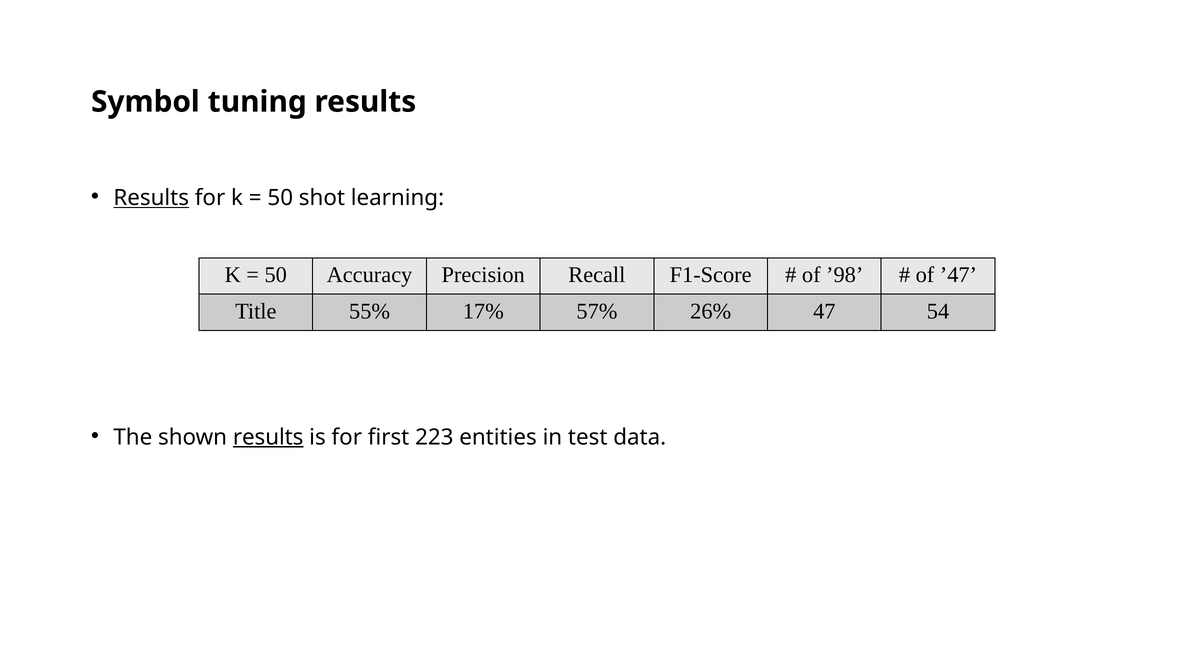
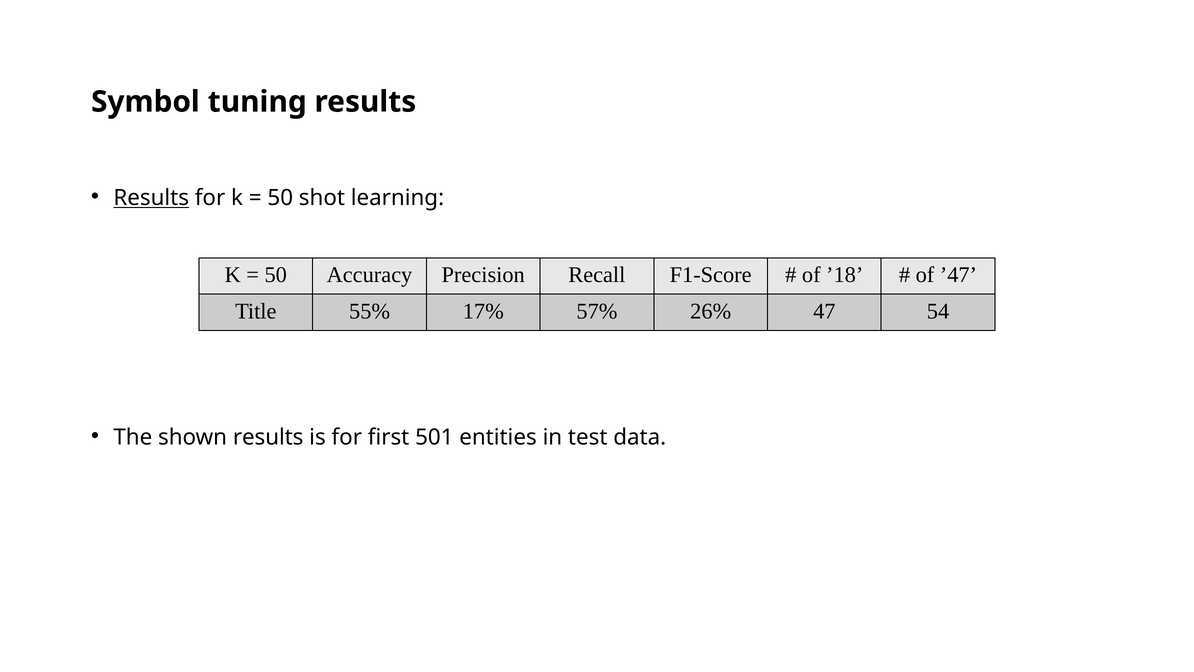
’98: ’98 -> ’18
results at (268, 437) underline: present -> none
223: 223 -> 501
